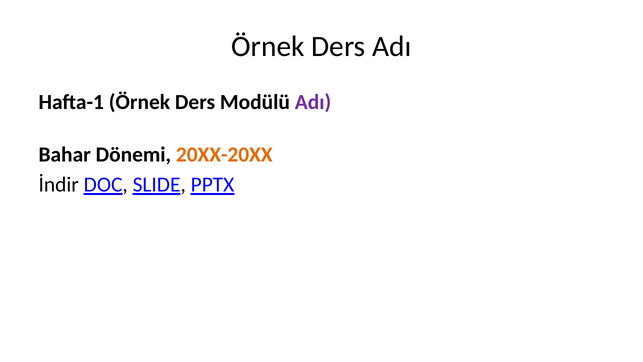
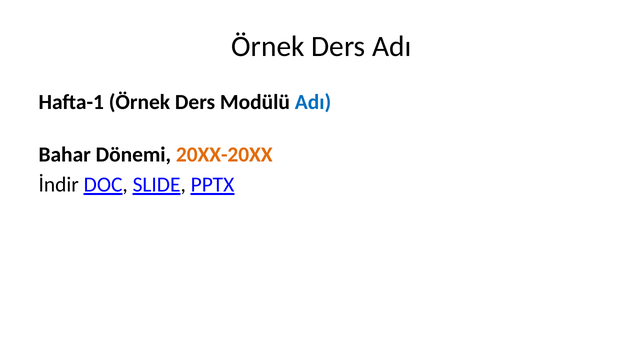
Adı at (313, 102) colour: purple -> blue
